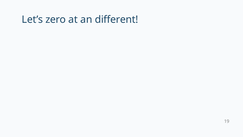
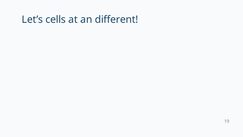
zero: zero -> cells
